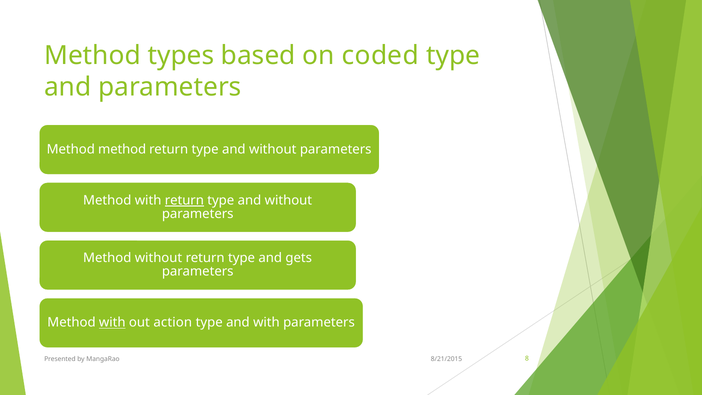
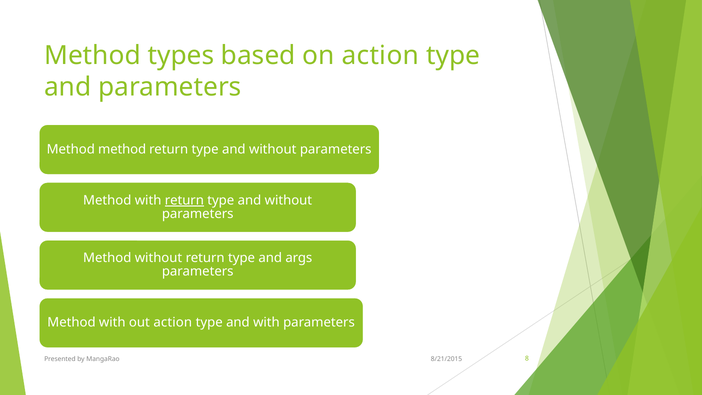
on coded: coded -> action
gets: gets -> args
with at (112, 322) underline: present -> none
